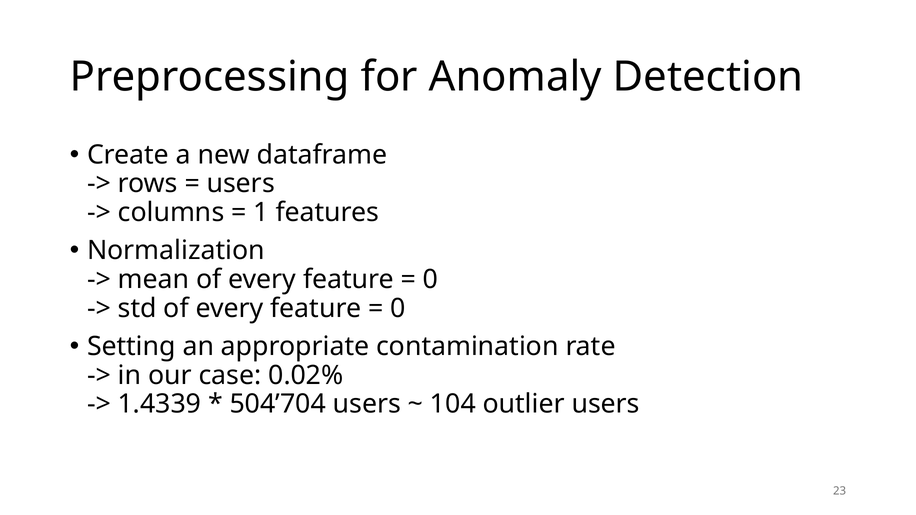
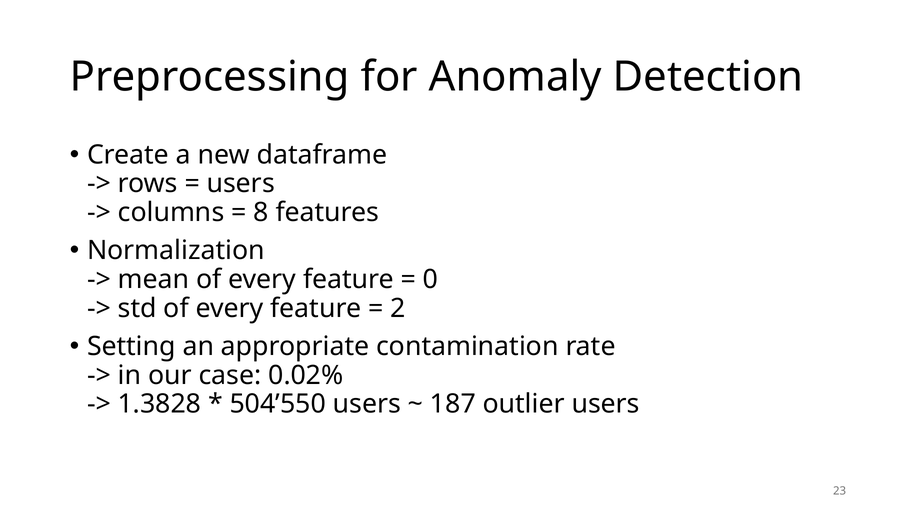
1: 1 -> 8
0 at (398, 308): 0 -> 2
1.4339: 1.4339 -> 1.3828
504’704: 504’704 -> 504’550
104: 104 -> 187
